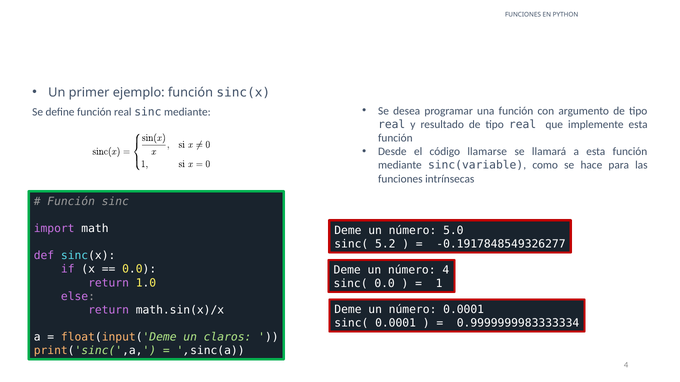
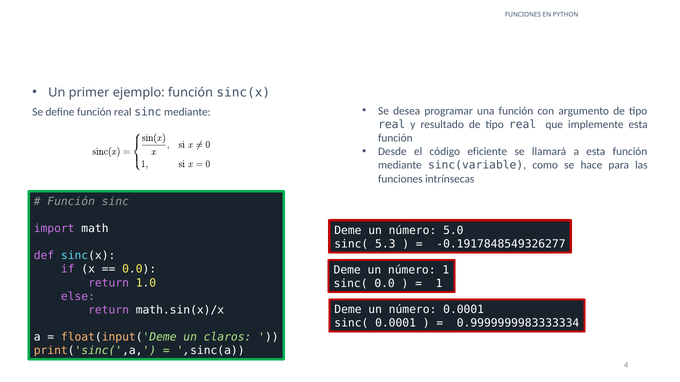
llamarse: llamarse -> eficiente
5.2: 5.2 -> 5.3
número 4: 4 -> 1
